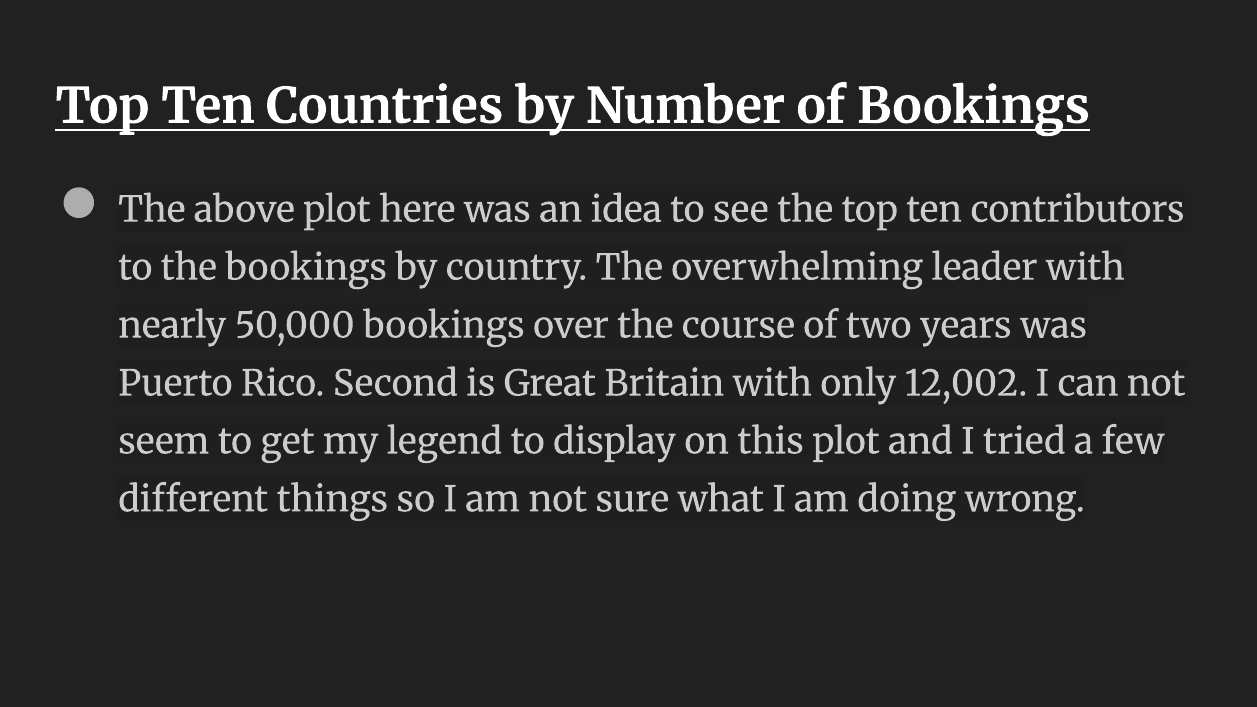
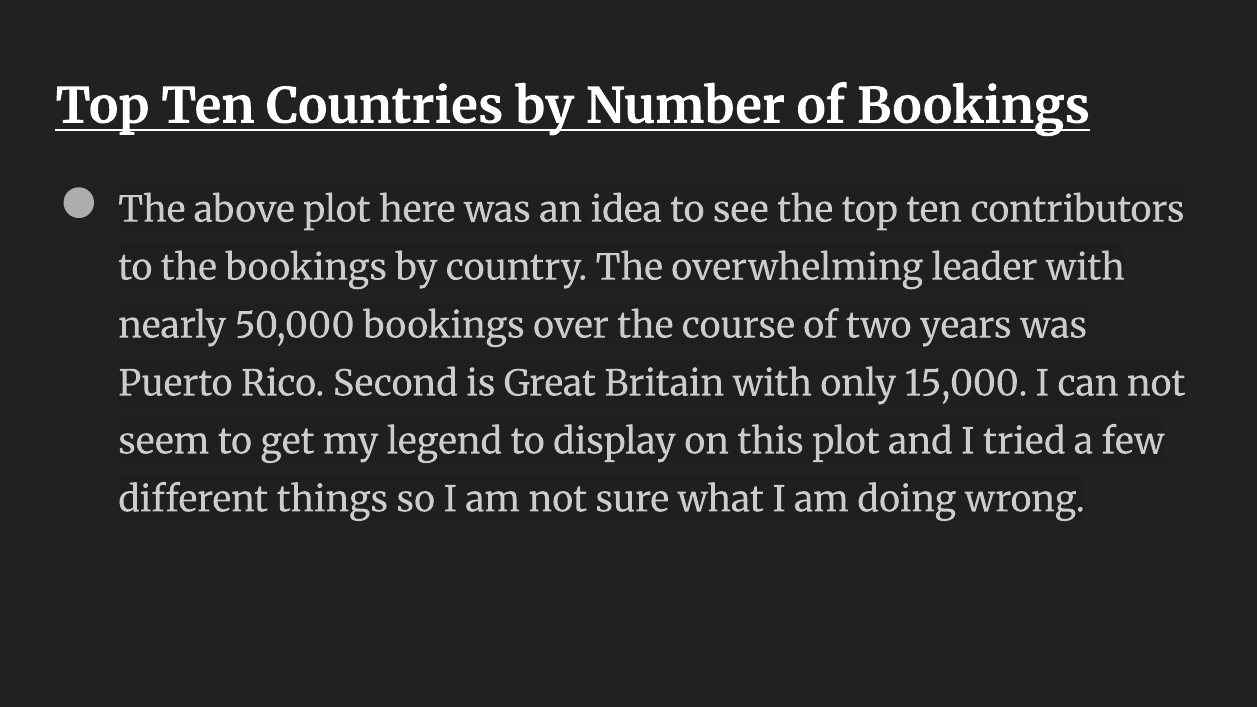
12,002: 12,002 -> 15,000
